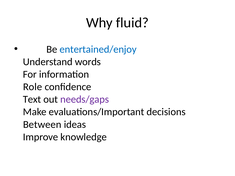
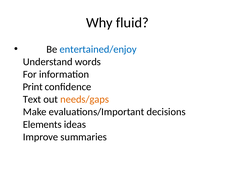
Role: Role -> Print
needs/gaps colour: purple -> orange
Between: Between -> Elements
knowledge: knowledge -> summaries
